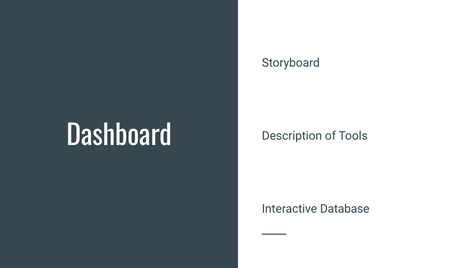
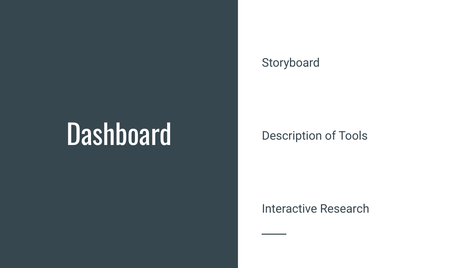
Database: Database -> Research
